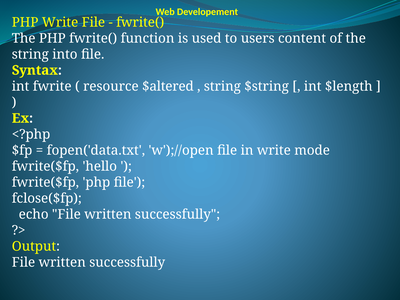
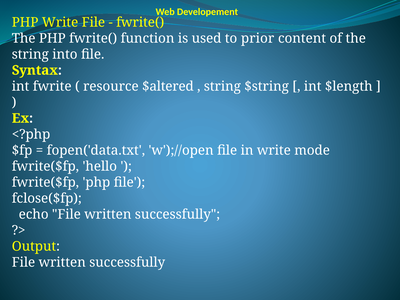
users: users -> prior
